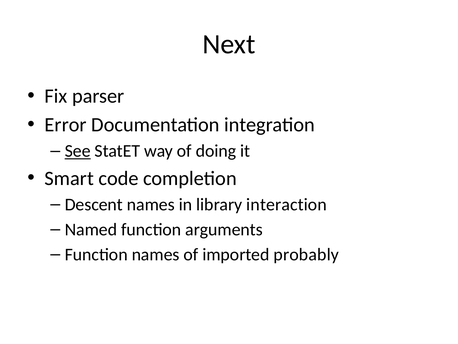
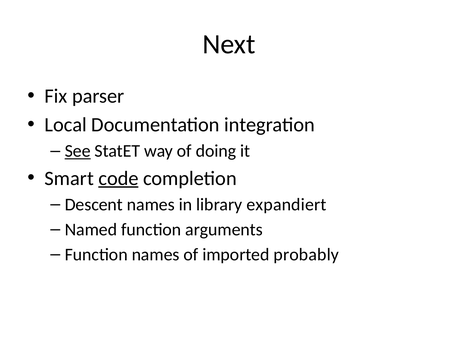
Error: Error -> Local
code underline: none -> present
interaction: interaction -> expandiert
